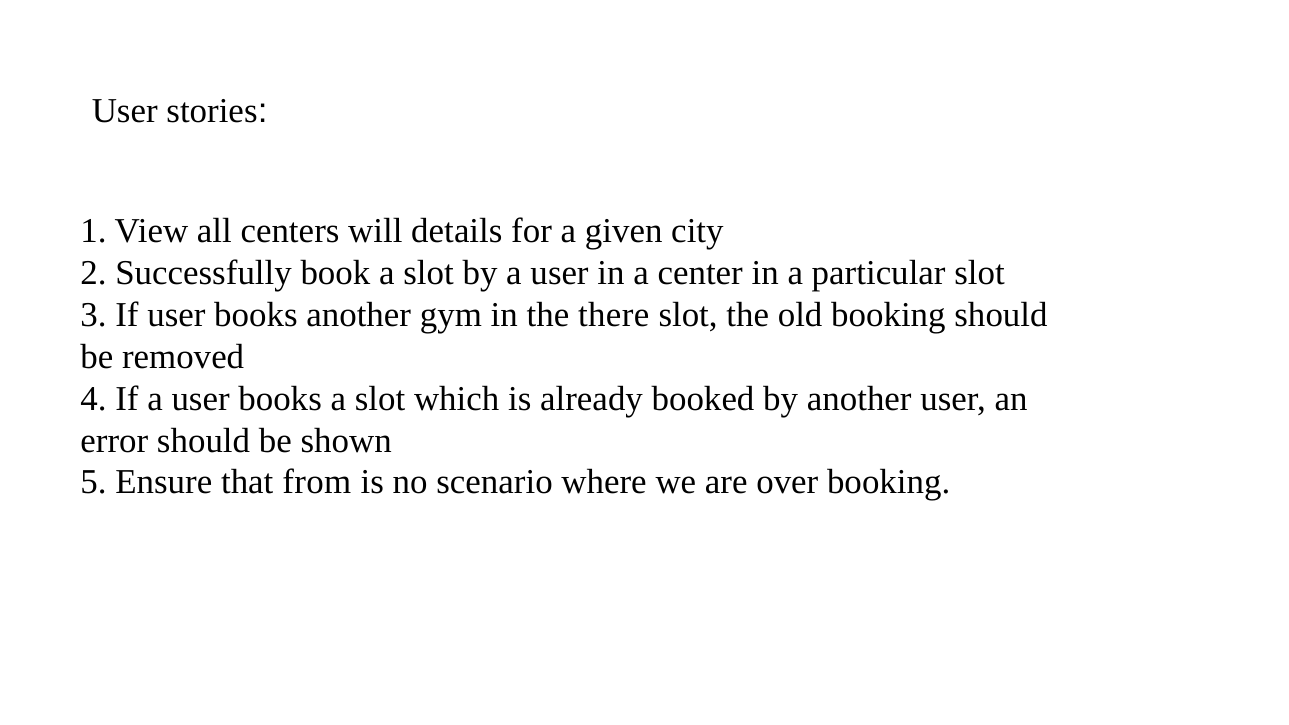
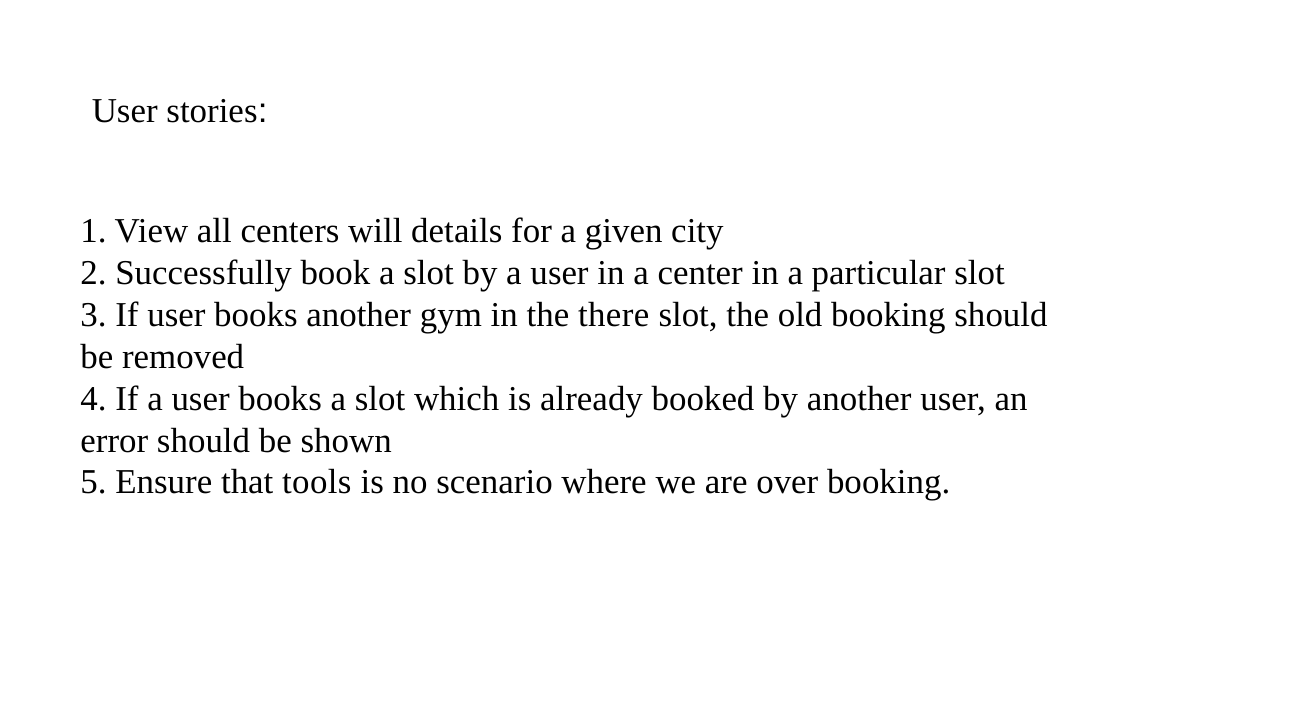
from: from -> tools
